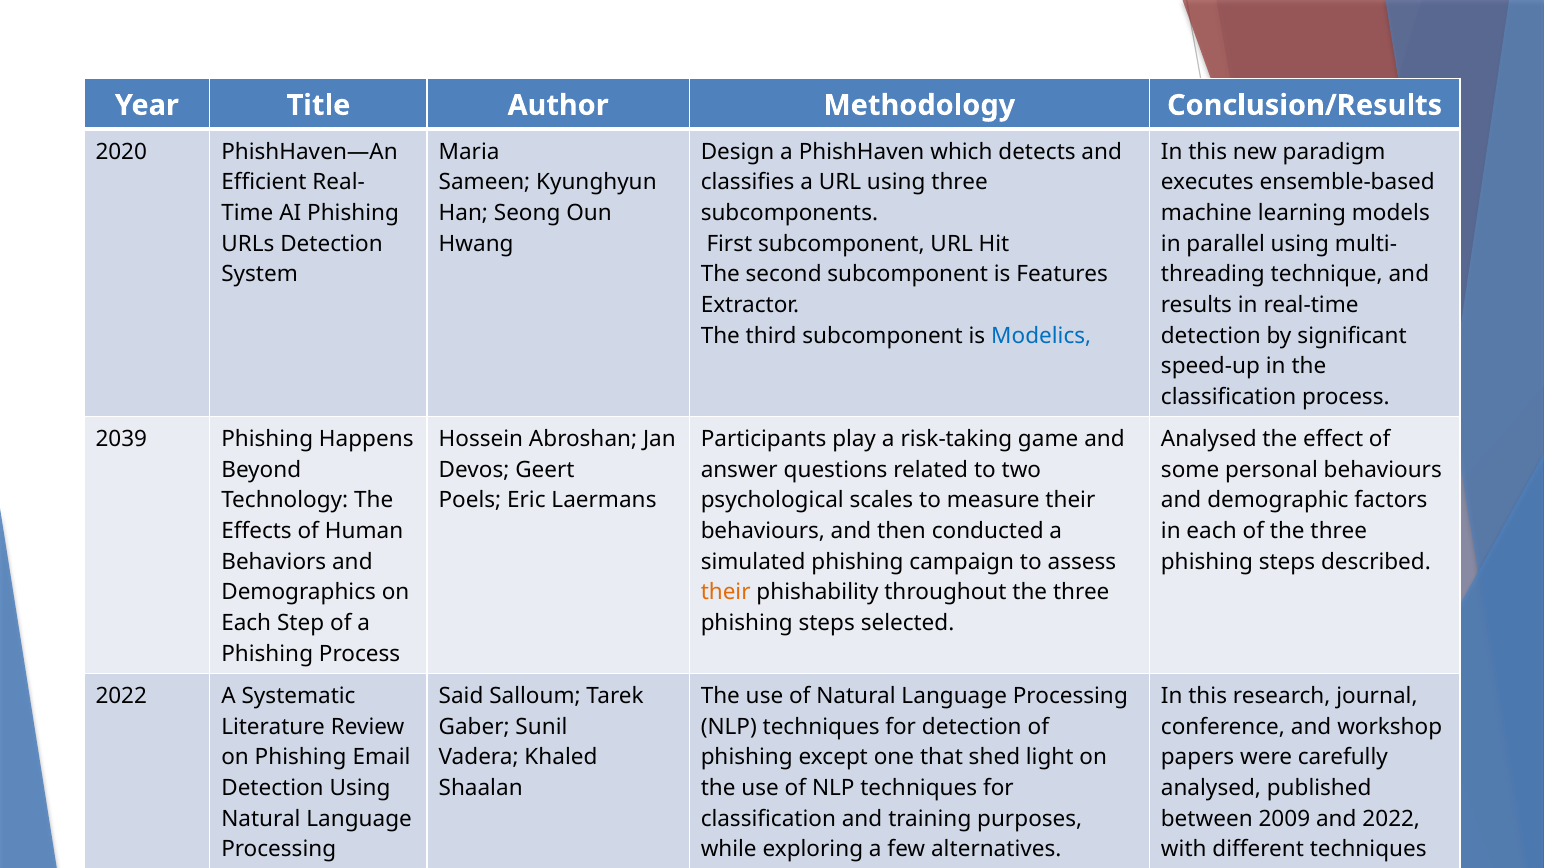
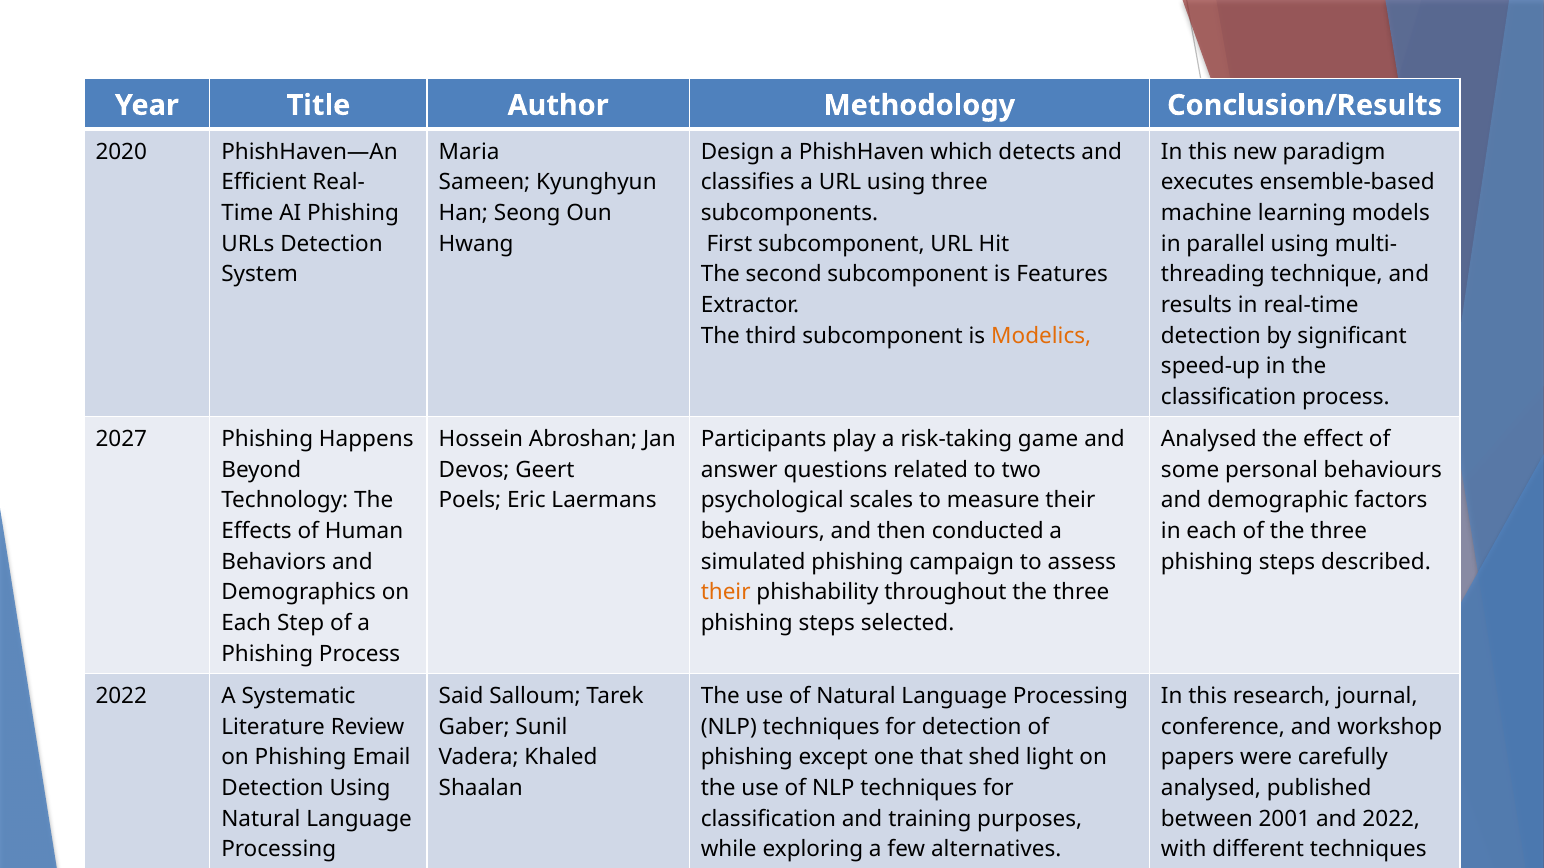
Modelics colour: blue -> orange
2039: 2039 -> 2027
2009: 2009 -> 2001
